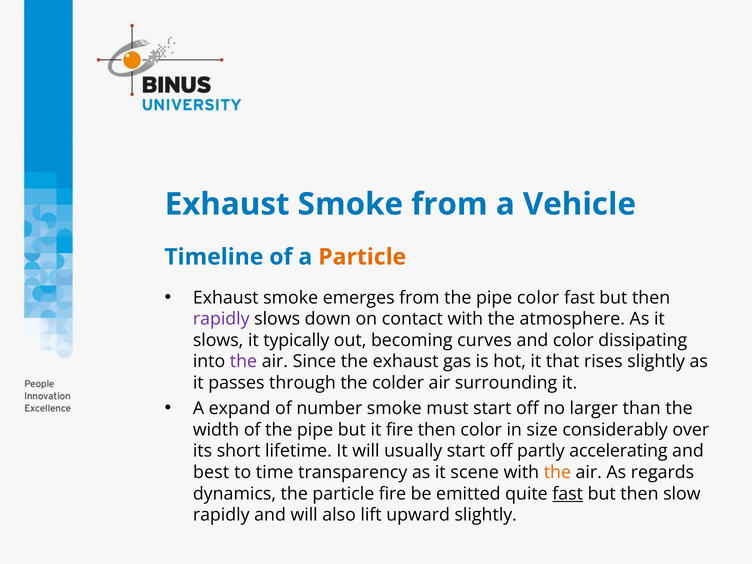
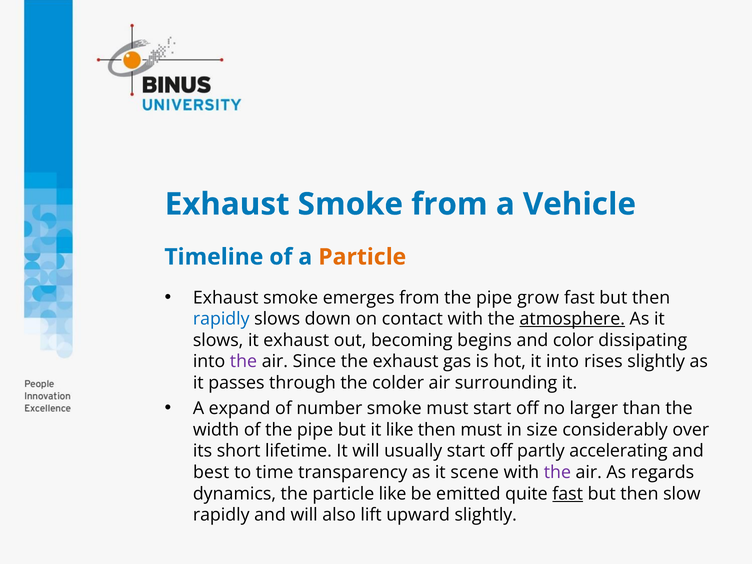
pipe color: color -> grow
rapidly at (221, 319) colour: purple -> blue
atmosphere underline: none -> present
it typically: typically -> exhaust
curves: curves -> begins
it that: that -> into
it fire: fire -> like
then color: color -> must
the at (557, 472) colour: orange -> purple
particle fire: fire -> like
